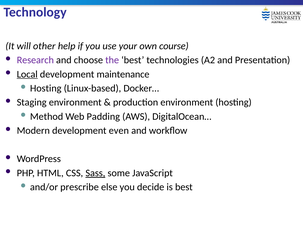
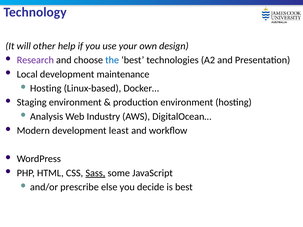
course: course -> design
the colour: purple -> blue
Local underline: present -> none
Method: Method -> Analysis
Padding: Padding -> Industry
even: even -> least
